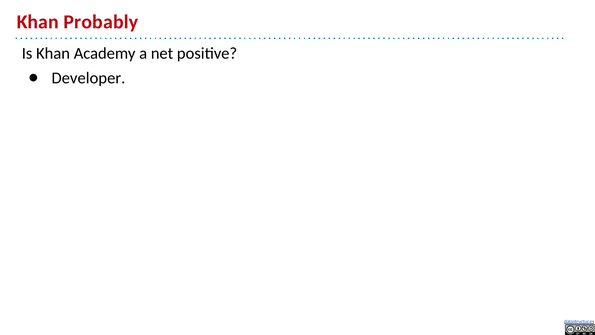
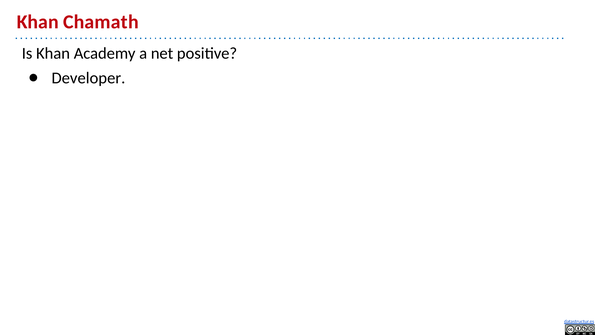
Probably: Probably -> Chamath
